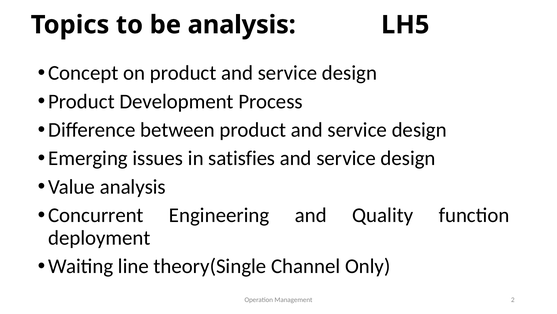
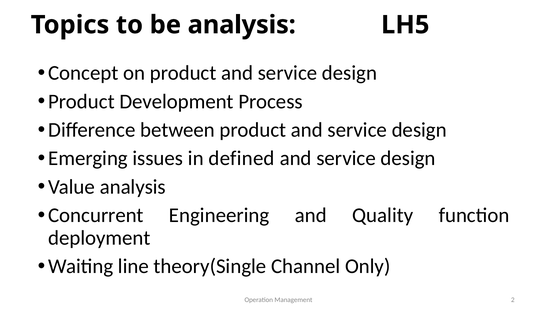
satisfies: satisfies -> defined
